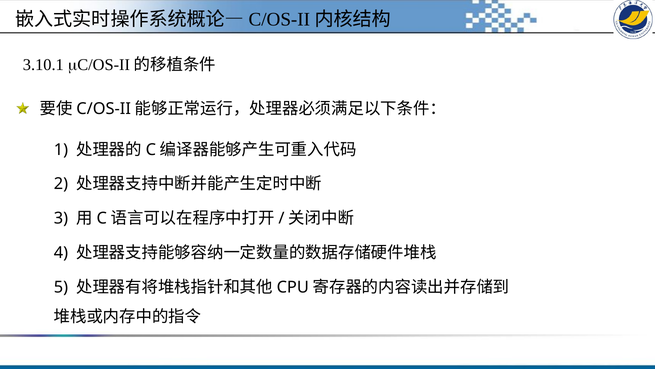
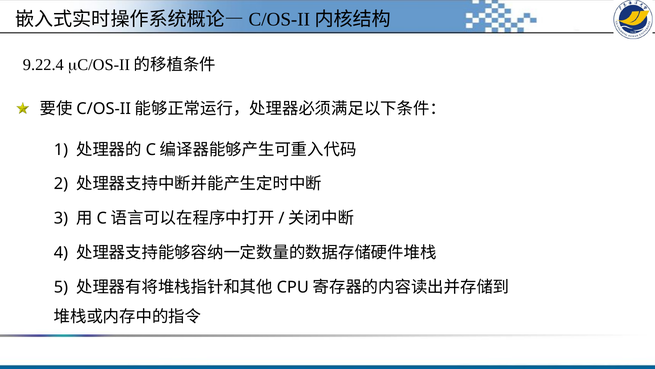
3.10.1: 3.10.1 -> 9.22.4
